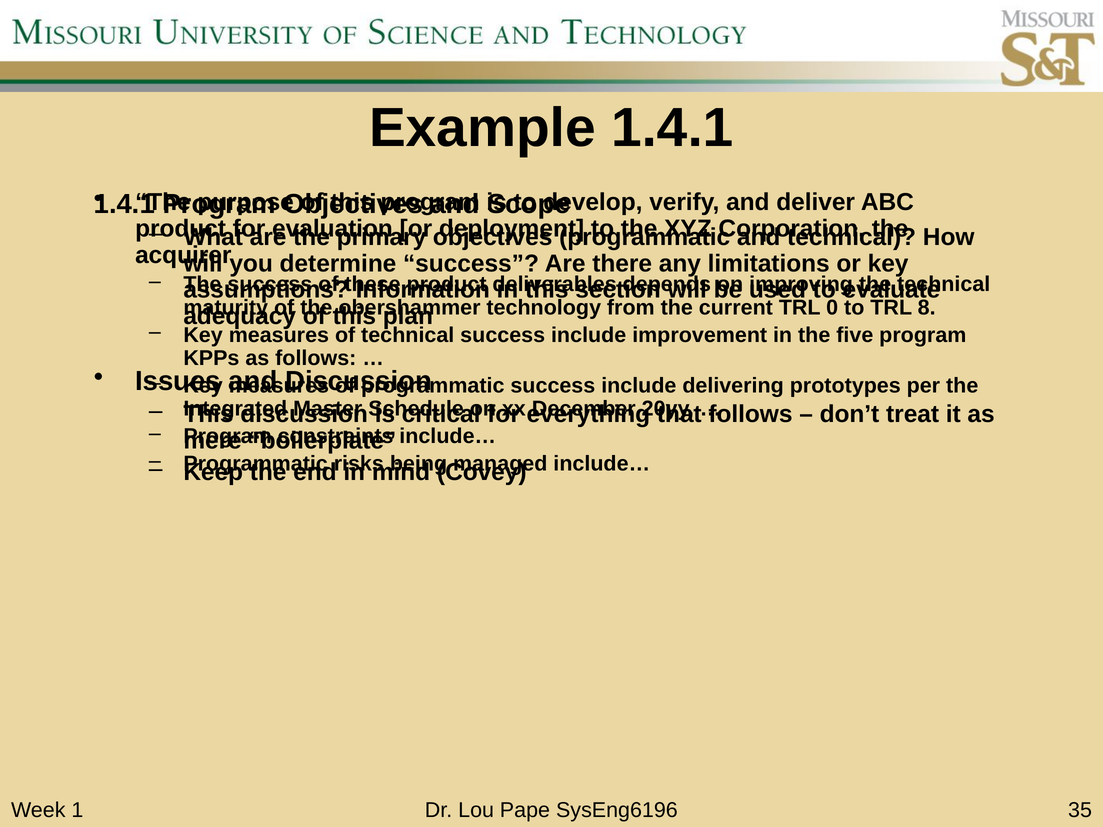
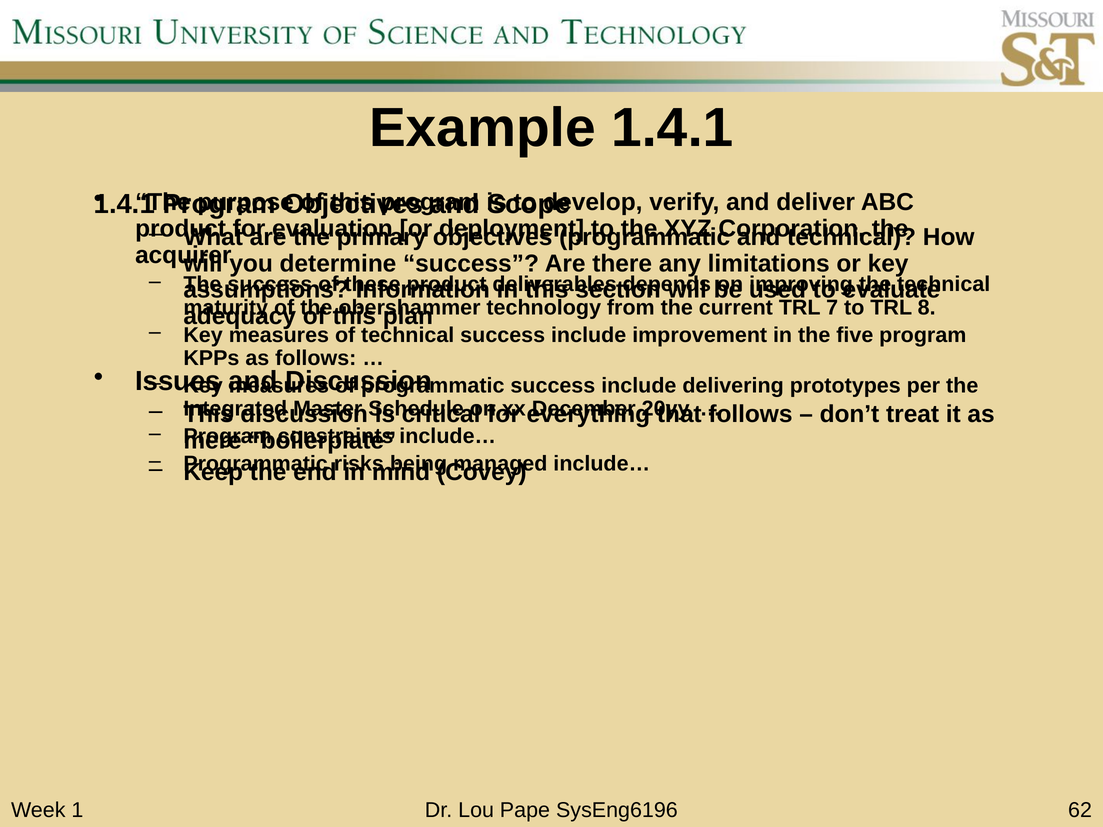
0: 0 -> 7
35: 35 -> 62
